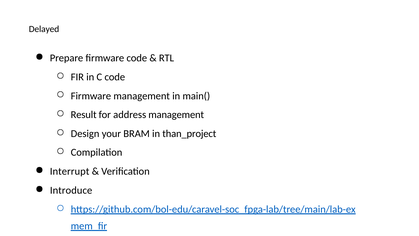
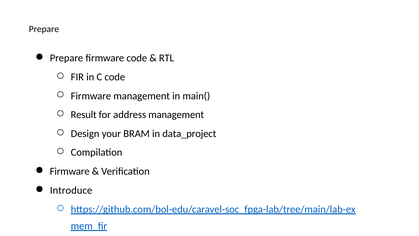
Delayed at (44, 29): Delayed -> Prepare
than_project: than_project -> data_project
Interrupt at (70, 171): Interrupt -> Firmware
